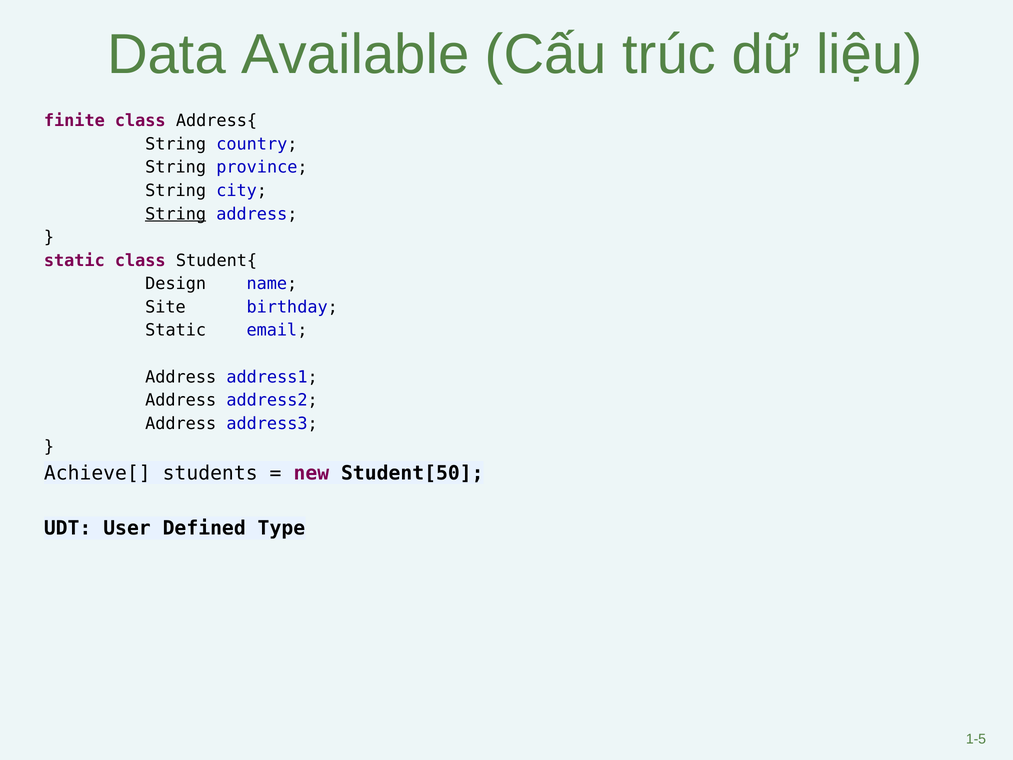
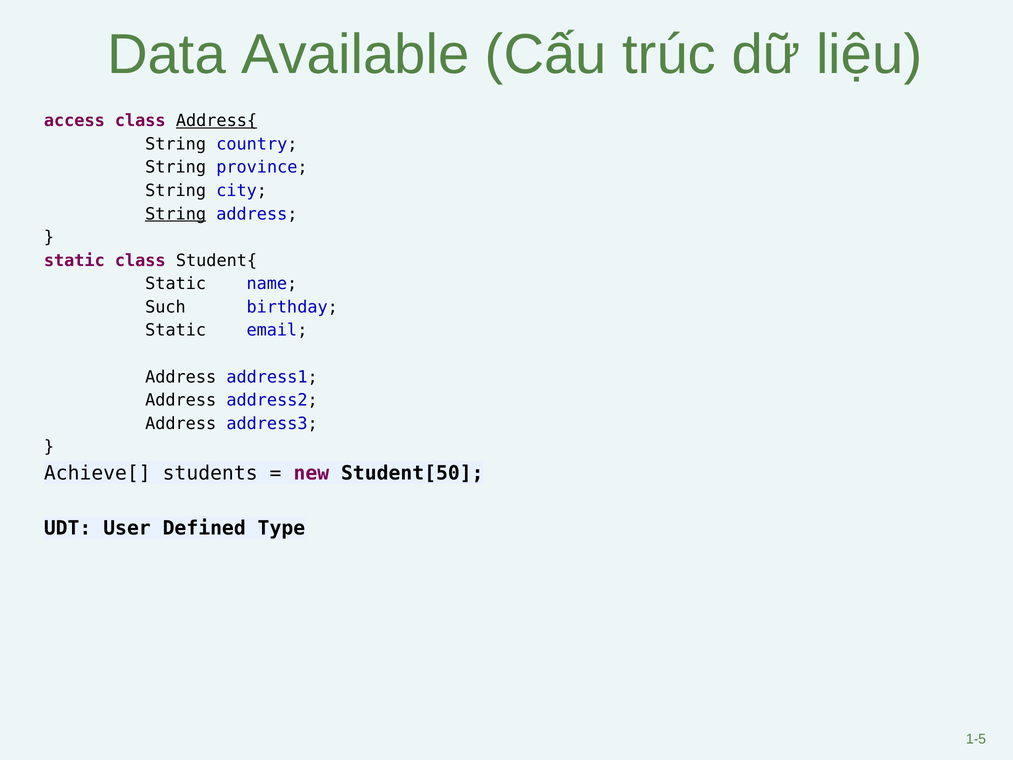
finite: finite -> access
Address{ underline: none -> present
Design at (176, 284): Design -> Static
Site: Site -> Such
